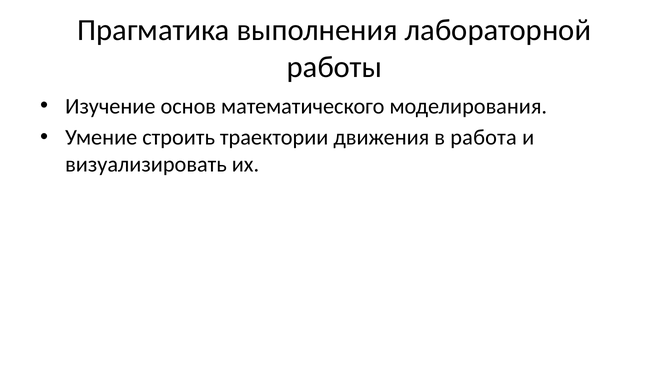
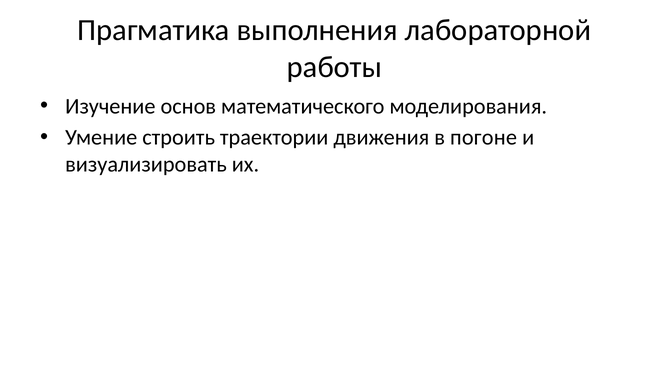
работа: работа -> погоне
